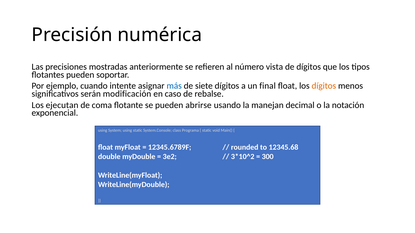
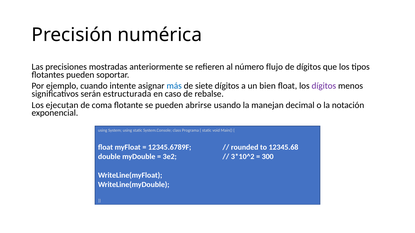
vista: vista -> flujo
final: final -> bien
dígitos at (324, 86) colour: orange -> purple
modificación: modificación -> estructurada
